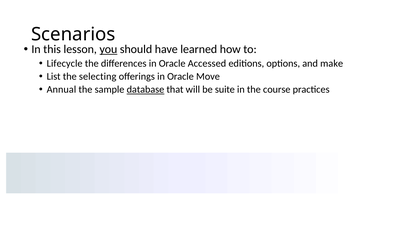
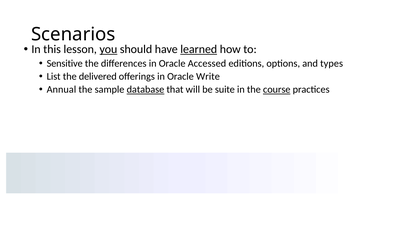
learned underline: none -> present
Lifecycle: Lifecycle -> Sensitive
make: make -> types
selecting: selecting -> delivered
Move: Move -> Write
course underline: none -> present
